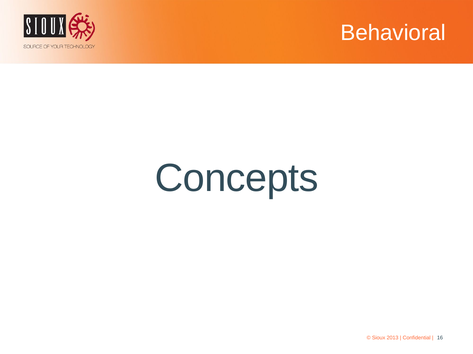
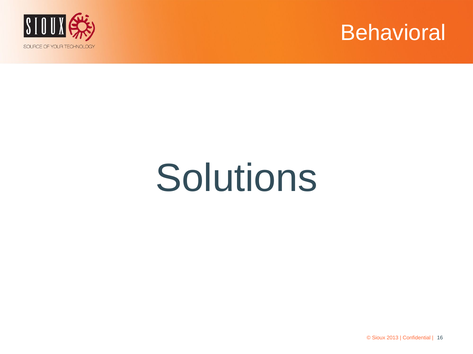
Concepts: Concepts -> Solutions
